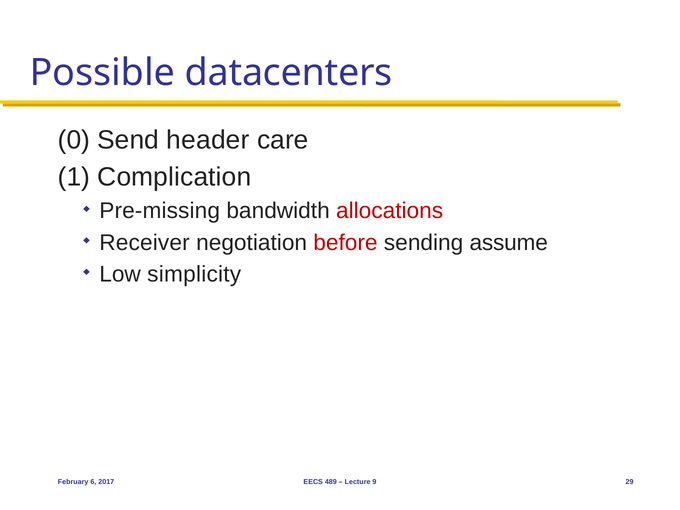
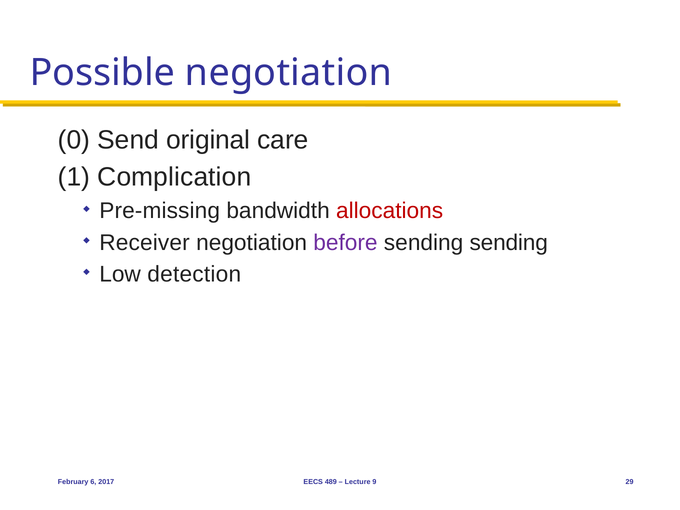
Possible datacenters: datacenters -> negotiation
header: header -> original
before colour: red -> purple
sending assume: assume -> sending
simplicity: simplicity -> detection
